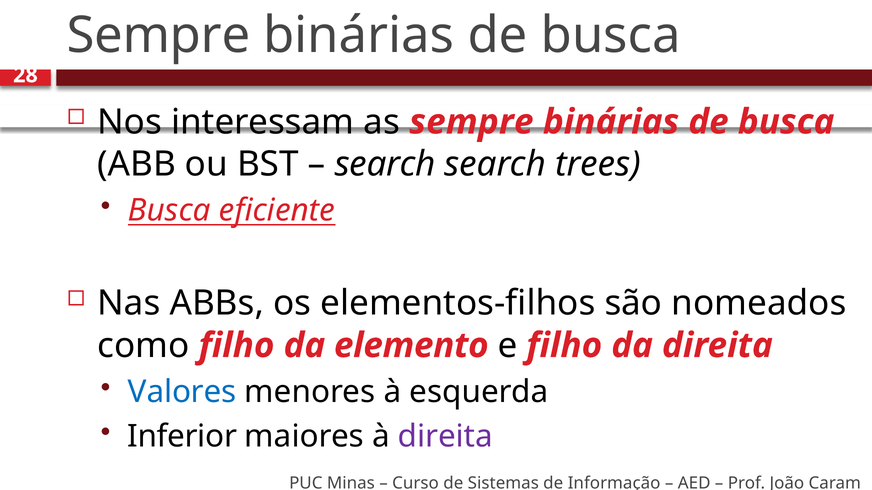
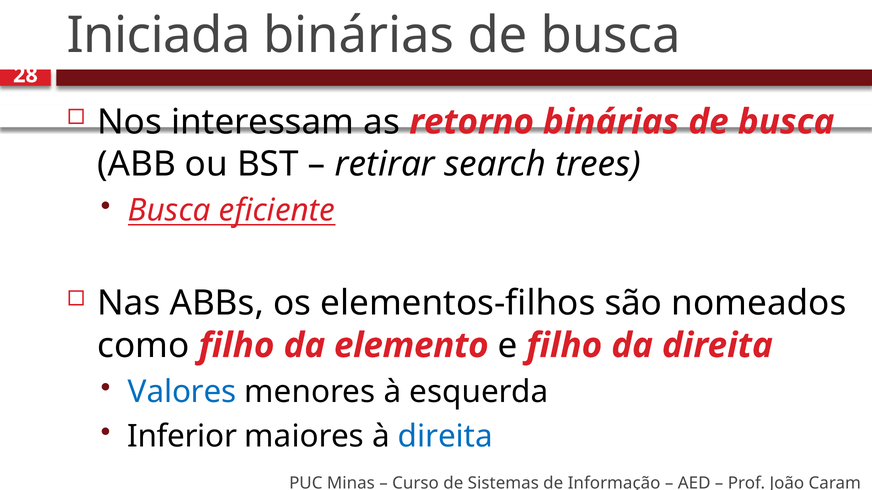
Sempre at (159, 35): Sempre -> Iniciada
as sempre: sempre -> retorno
search at (385, 164): search -> retirar
direita at (445, 437) colour: purple -> blue
